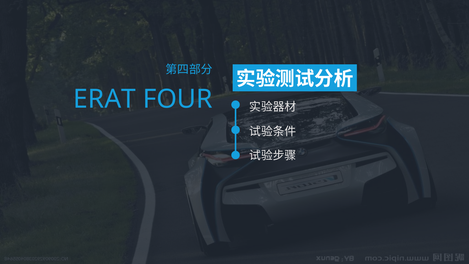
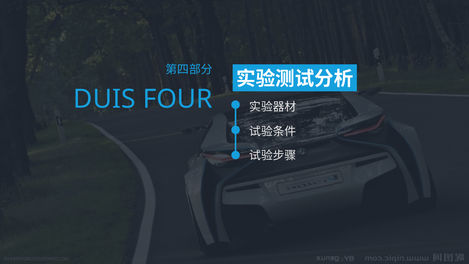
ERAT: ERAT -> DUIS
